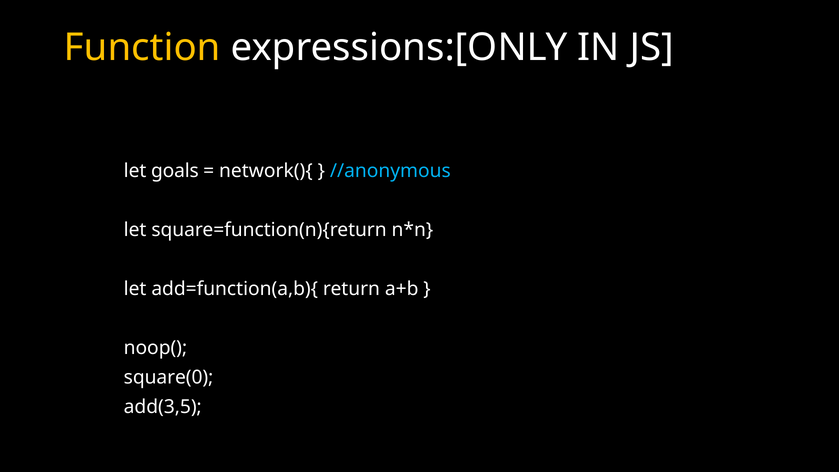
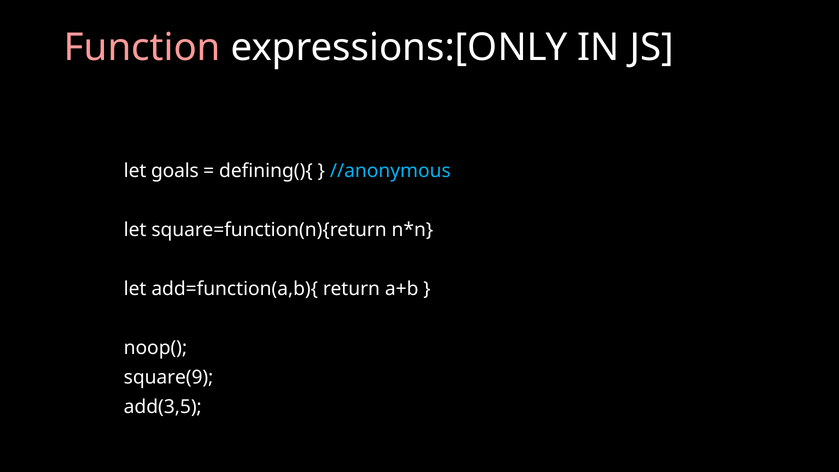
Function colour: yellow -> pink
network(){: network(){ -> defining(){
square(0: square(0 -> square(9
